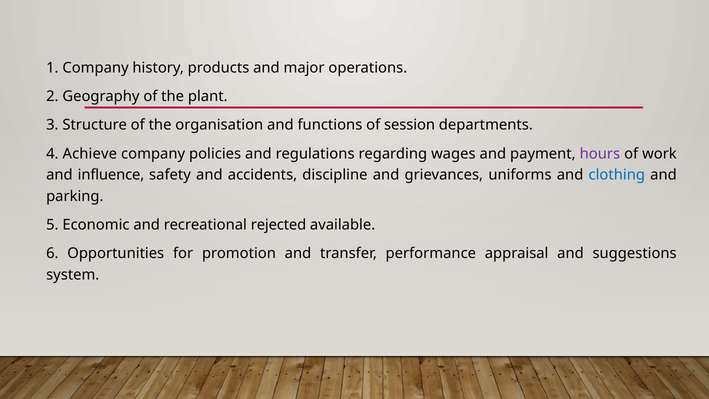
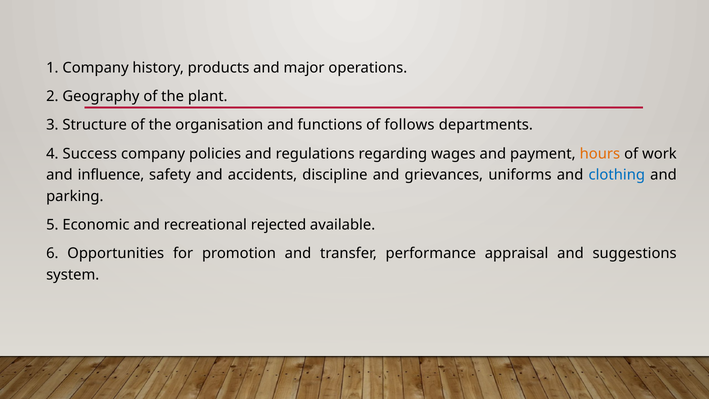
session: session -> follows
Achieve: Achieve -> Success
hours colour: purple -> orange
